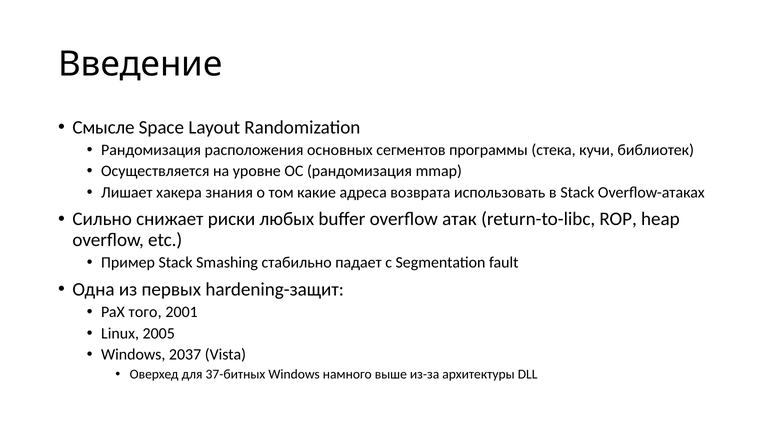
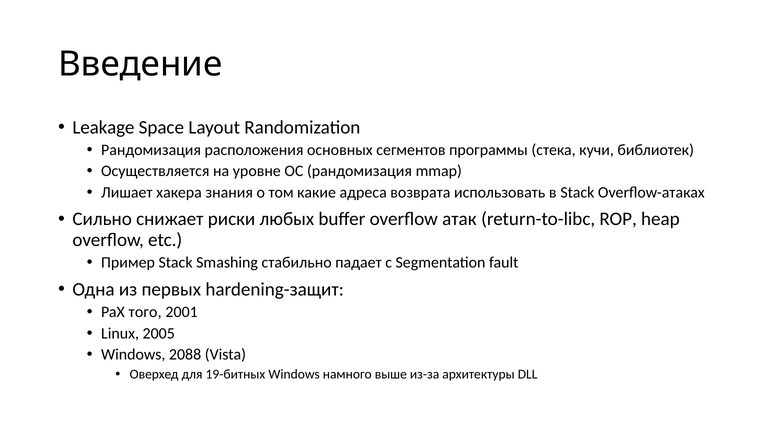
Смысле: Смысле -> Leakage
2037: 2037 -> 2088
37-битных: 37-битных -> 19-битных
